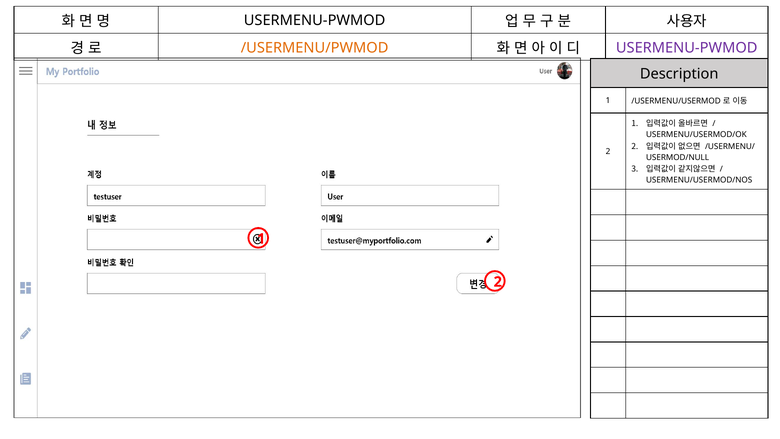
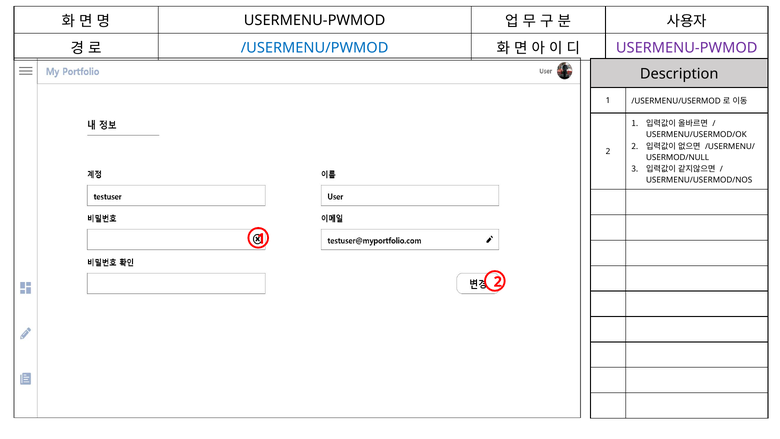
/USERMENU/PWMOD colour: orange -> blue
